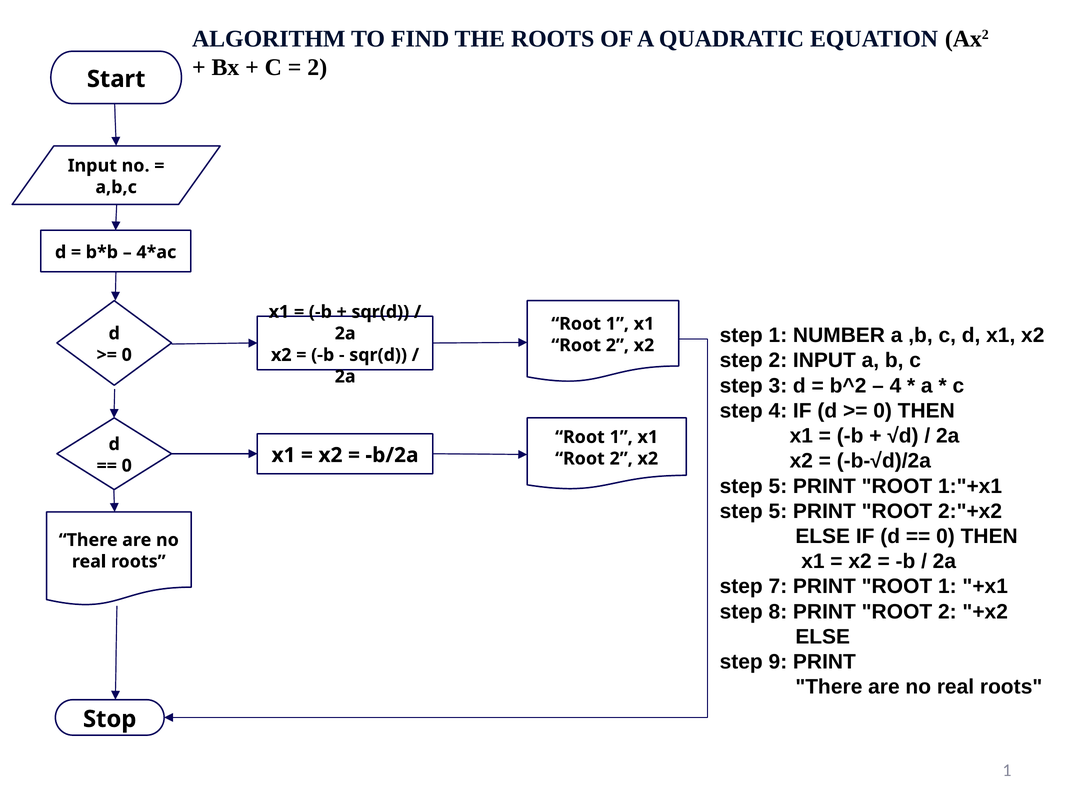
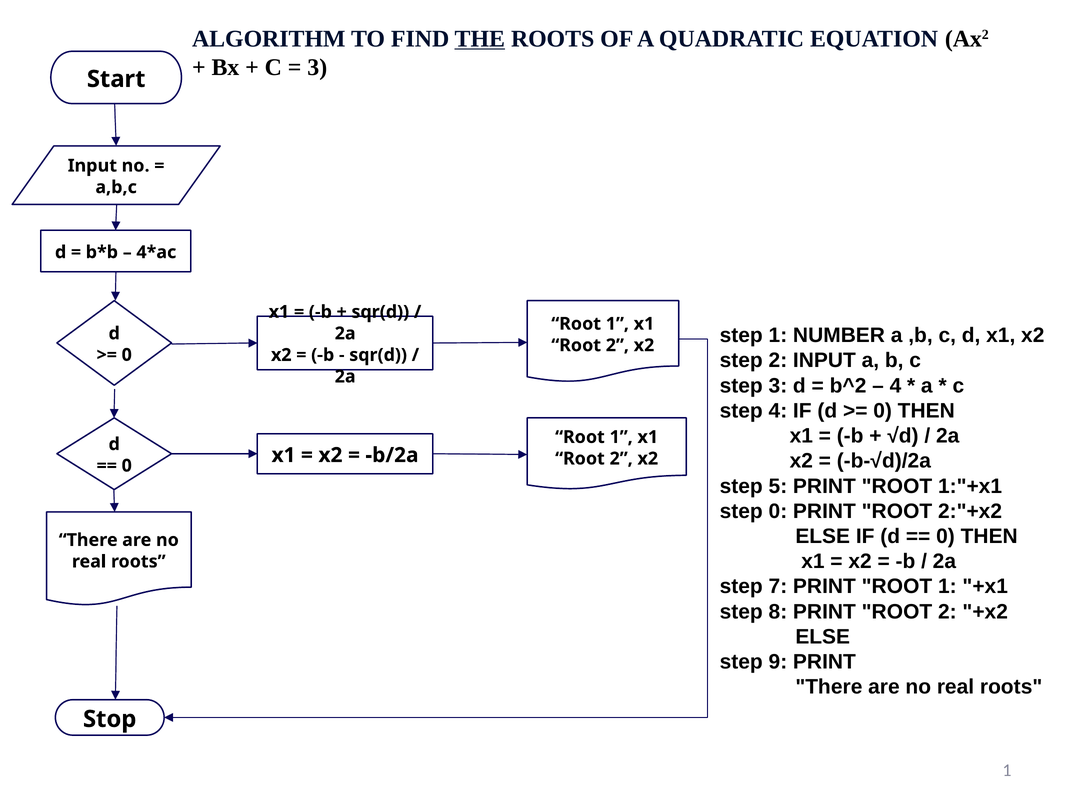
THE underline: none -> present
2 at (317, 67): 2 -> 3
5 at (778, 511): 5 -> 0
